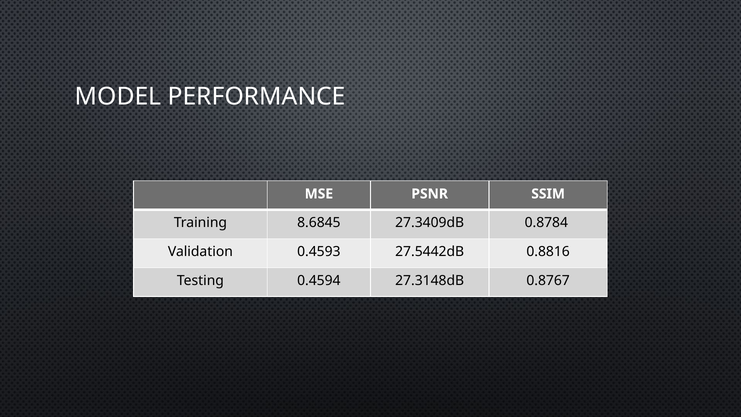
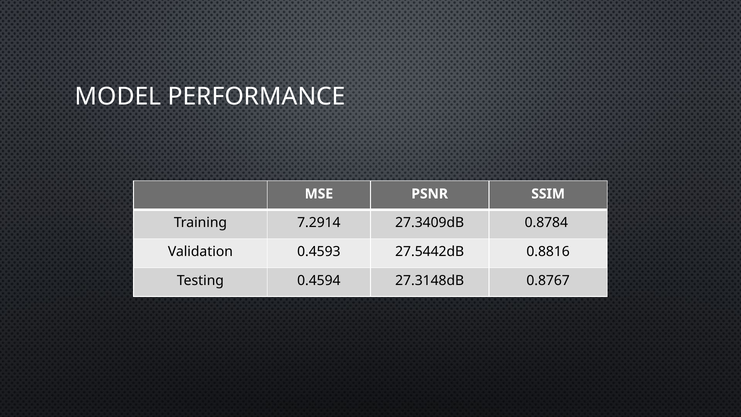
8.6845: 8.6845 -> 7.2914
